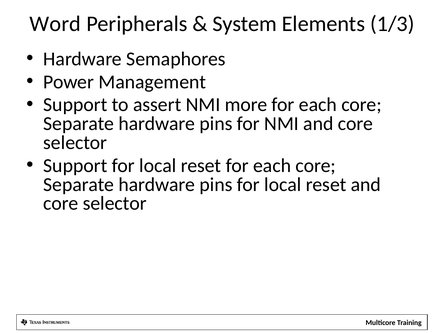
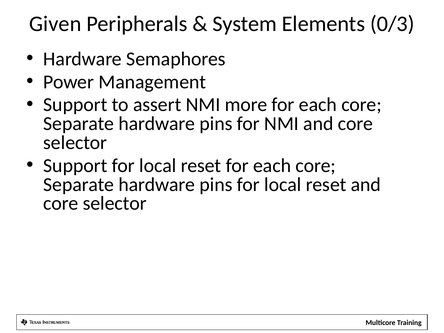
Word: Word -> Given
1/3: 1/3 -> 0/3
